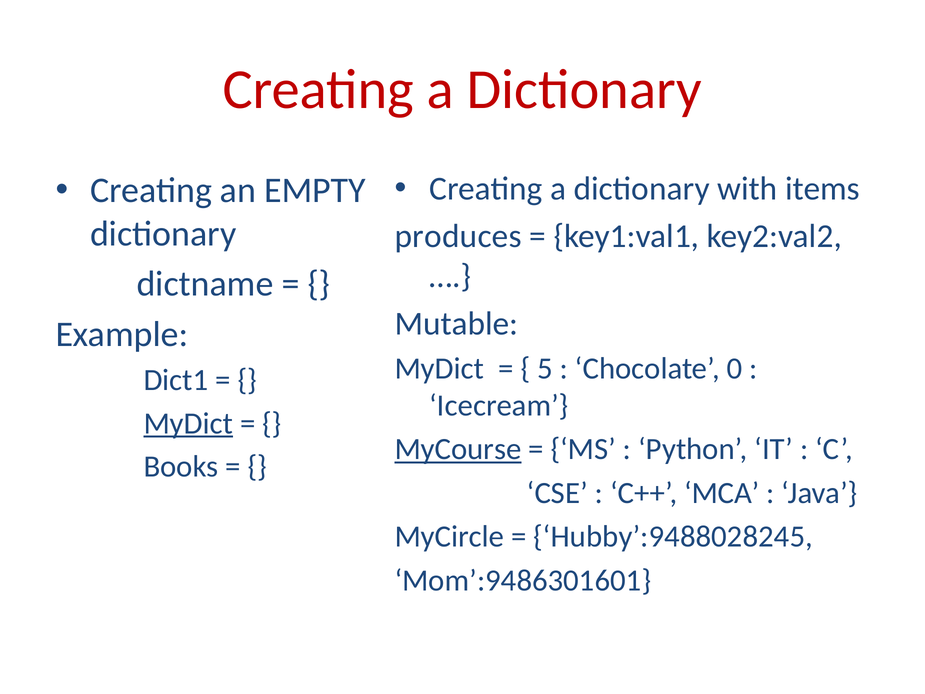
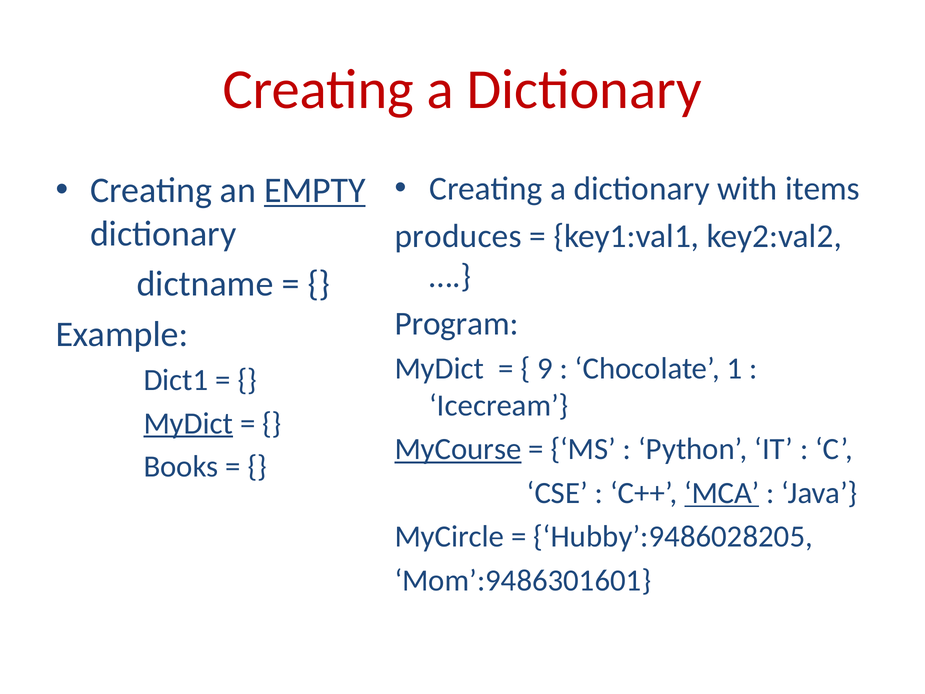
EMPTY underline: none -> present
Mutable: Mutable -> Program
5: 5 -> 9
0: 0 -> 1
MCA underline: none -> present
Hubby’:9488028245: Hubby’:9488028245 -> Hubby’:9486028205
